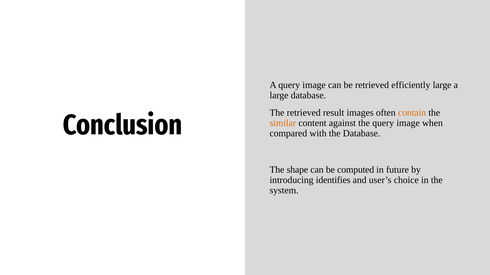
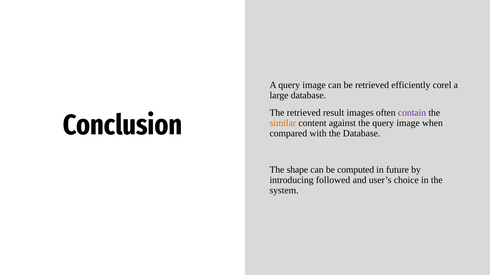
efficiently large: large -> corel
contain colour: orange -> purple
identifies: identifies -> followed
